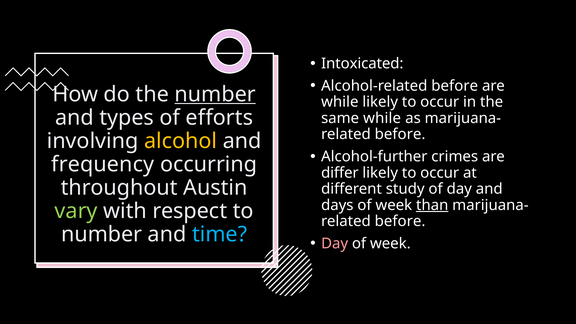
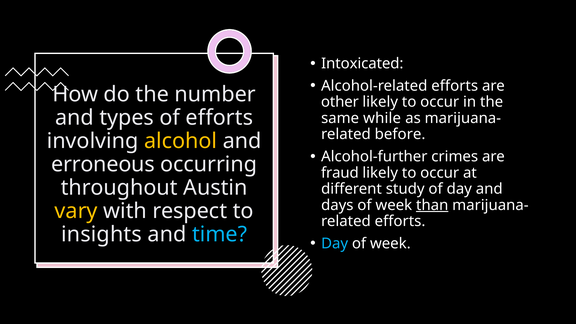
Alcohol-related before: before -> efforts
number at (215, 94) underline: present -> none
while at (340, 102): while -> other
frequency: frequency -> erroneous
differ: differ -> fraud
vary colour: light green -> yellow
before at (400, 221): before -> efforts
number at (102, 234): number -> insights
Day at (335, 244) colour: pink -> light blue
